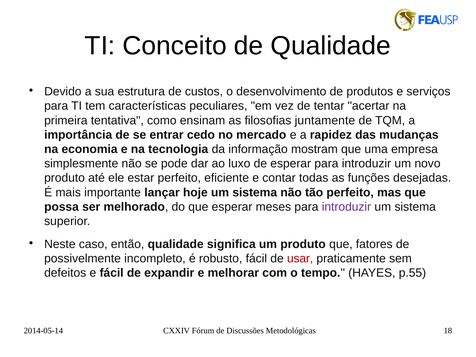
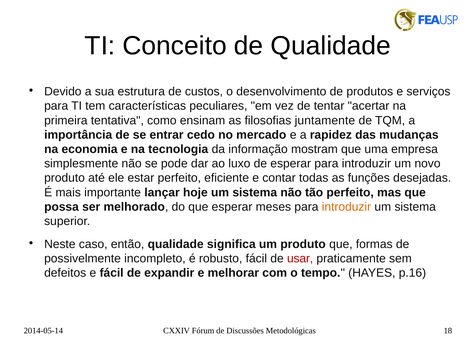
introduzir at (346, 207) colour: purple -> orange
fatores: fatores -> formas
p.55: p.55 -> p.16
